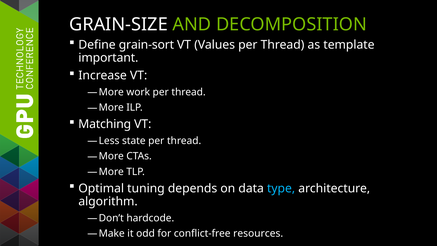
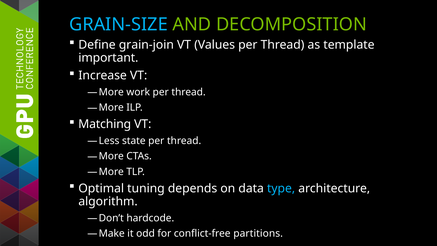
GRAIN-SIZE colour: white -> light blue
grain-sort: grain-sort -> grain-join
resources: resources -> partitions
